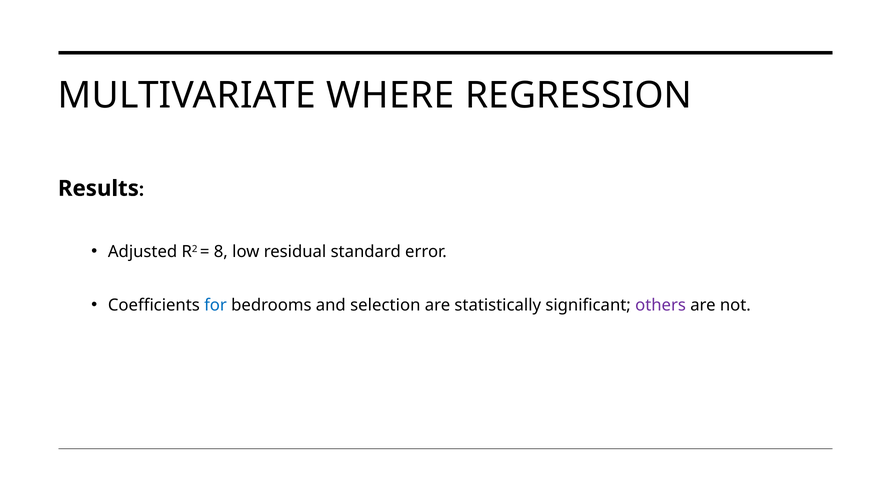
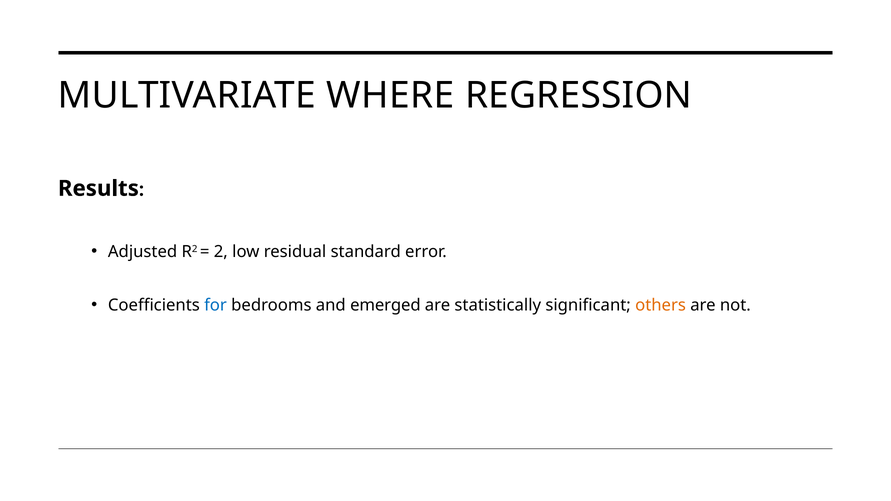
8: 8 -> 2
selection: selection -> emerged
others colour: purple -> orange
